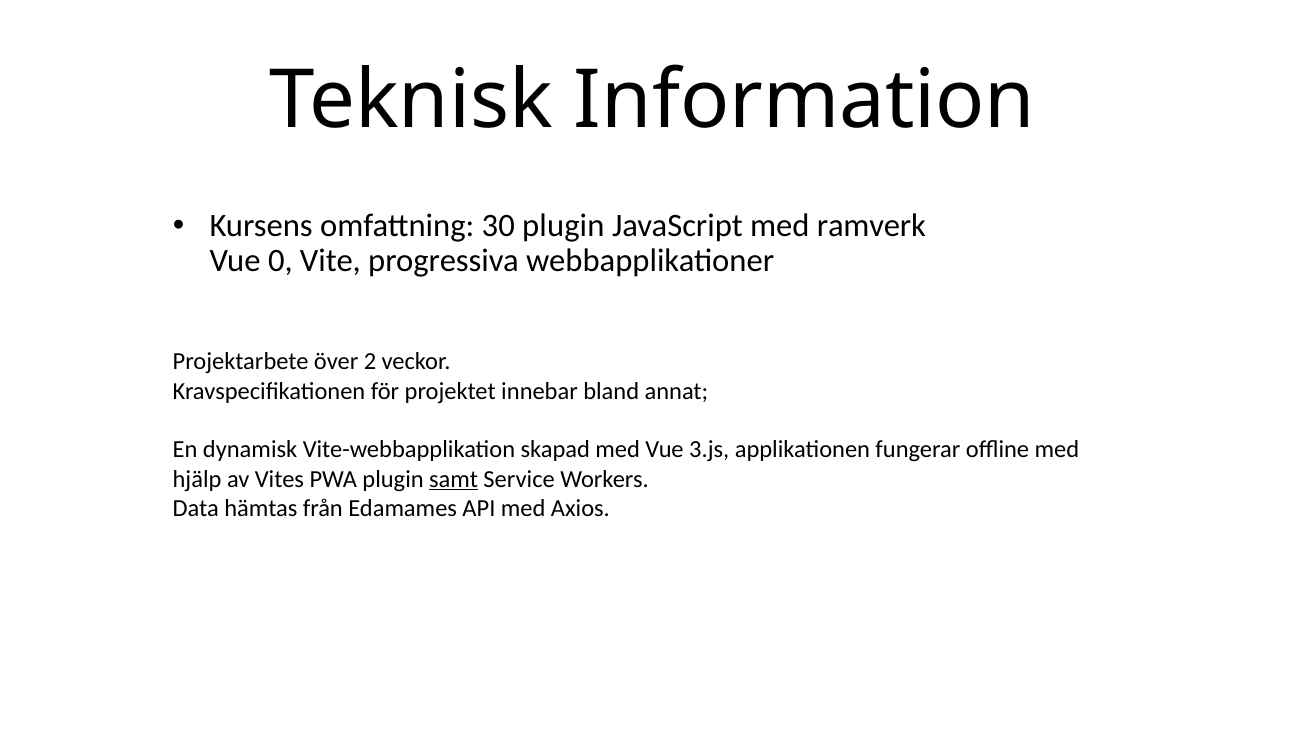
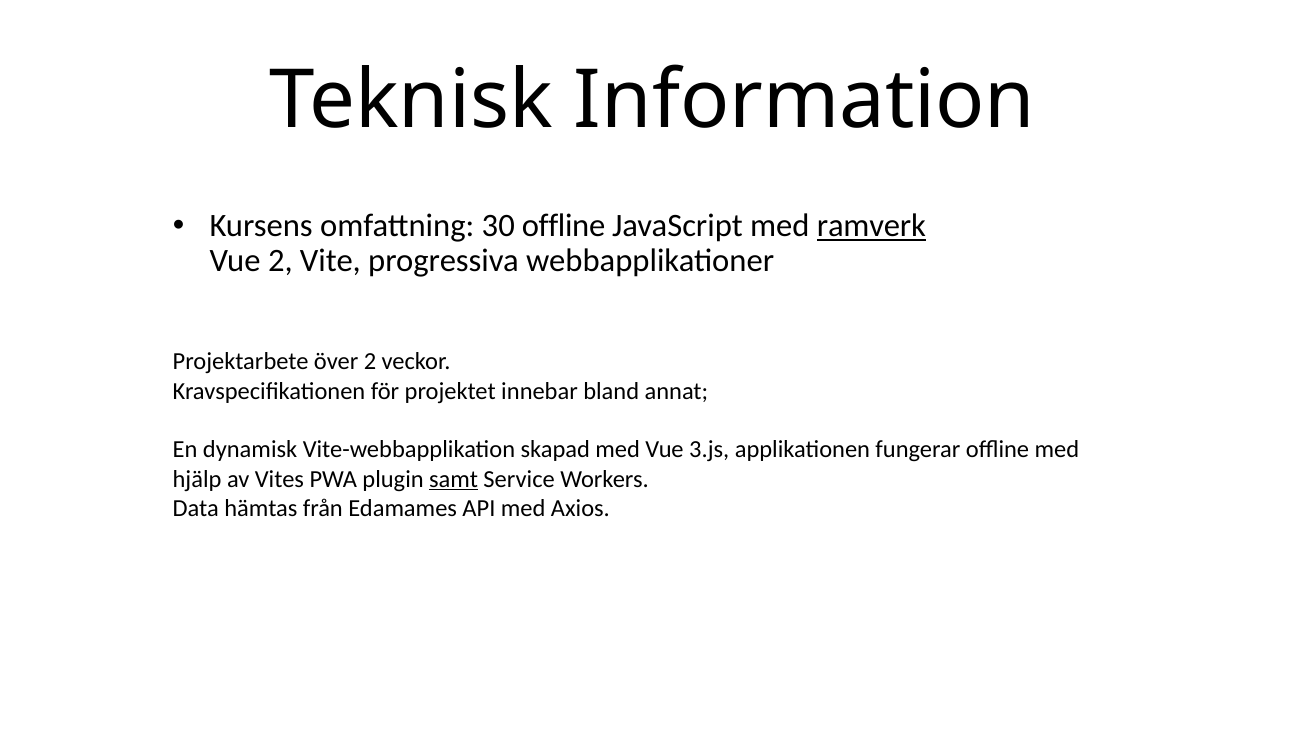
30 plugin: plugin -> offline
ramverk underline: none -> present
Vue 0: 0 -> 2
